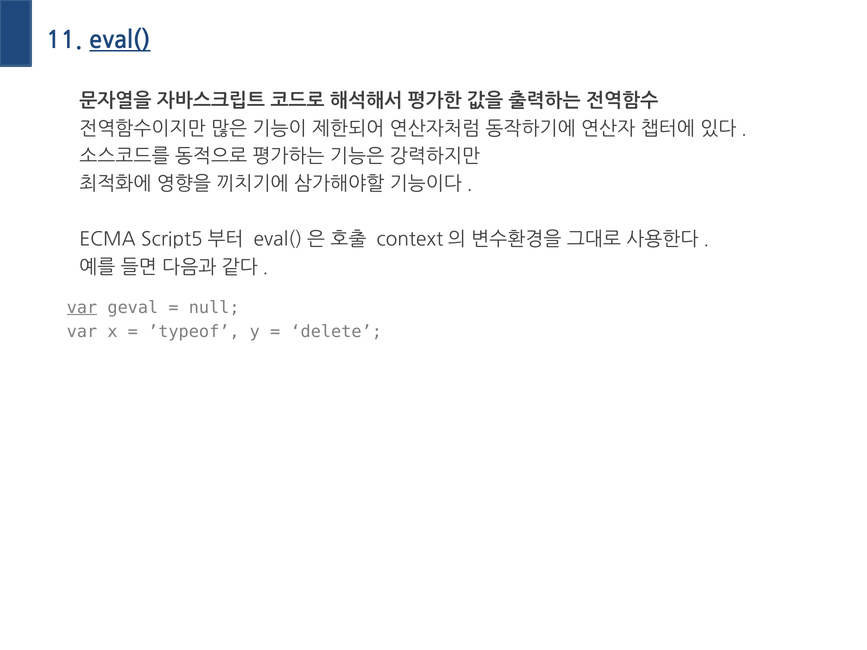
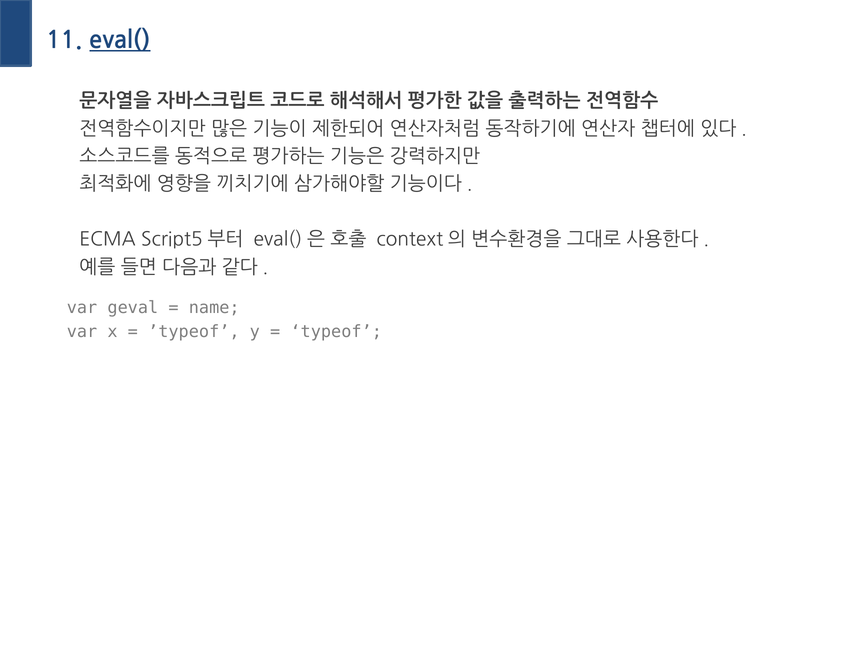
var at (82, 308) underline: present -> none
null: null -> name
delete: delete -> typeof
